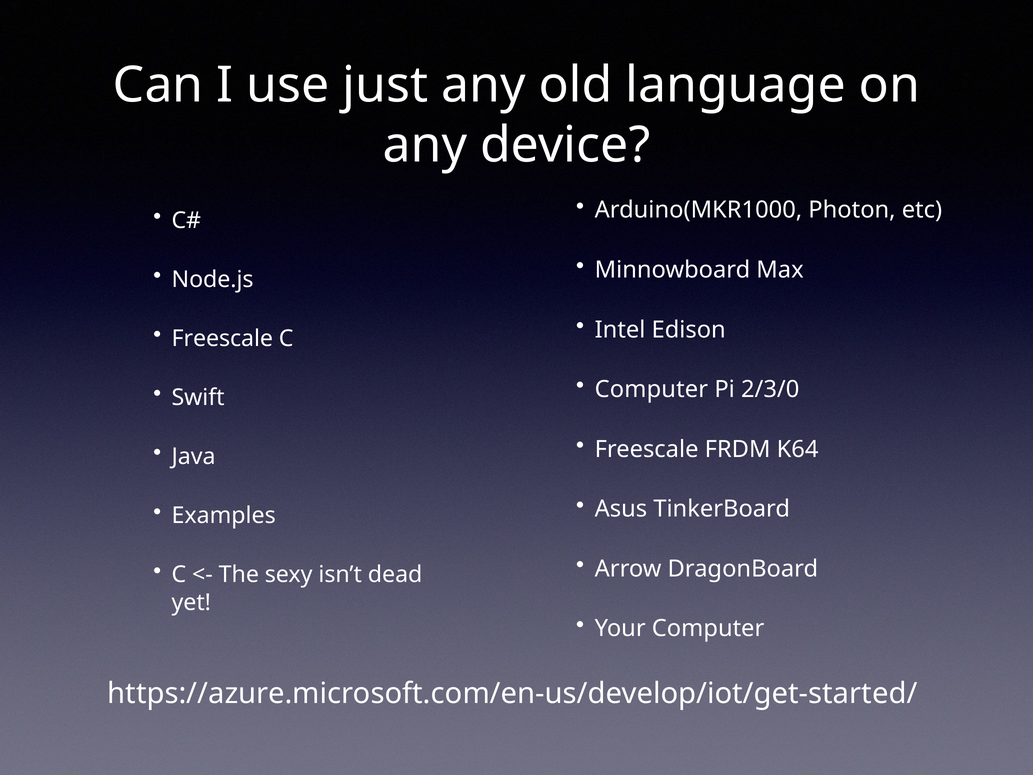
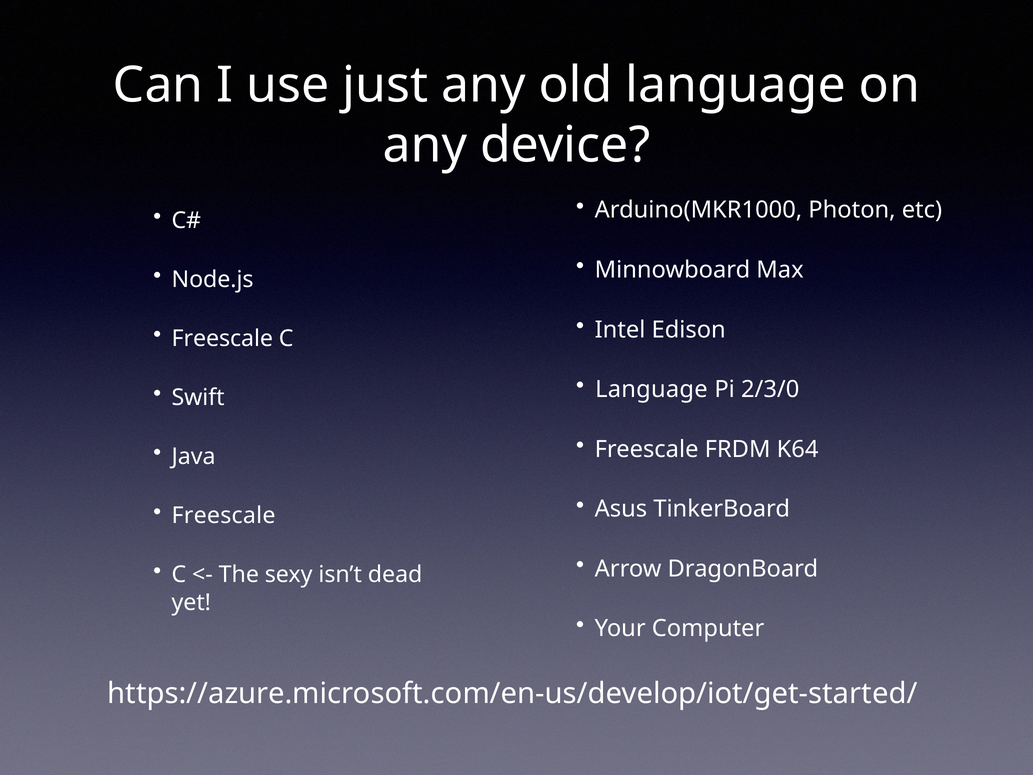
Computer at (651, 389): Computer -> Language
Examples at (224, 516): Examples -> Freescale
